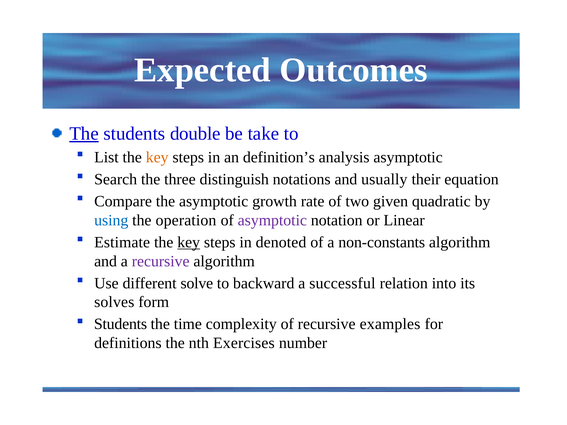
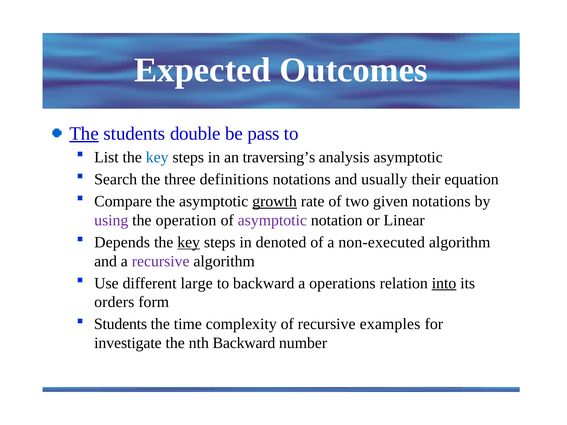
take: take -> pass
key at (157, 157) colour: orange -> blue
definition’s: definition’s -> traversing’s
distinguish: distinguish -> definitions
growth underline: none -> present
given quadratic: quadratic -> notations
using colour: blue -> purple
Estimate: Estimate -> Depends
non-constants: non-constants -> non-executed
solve: solve -> large
successful: successful -> operations
into underline: none -> present
solves: solves -> orders
definitions: definitions -> investigate
nth Exercises: Exercises -> Backward
